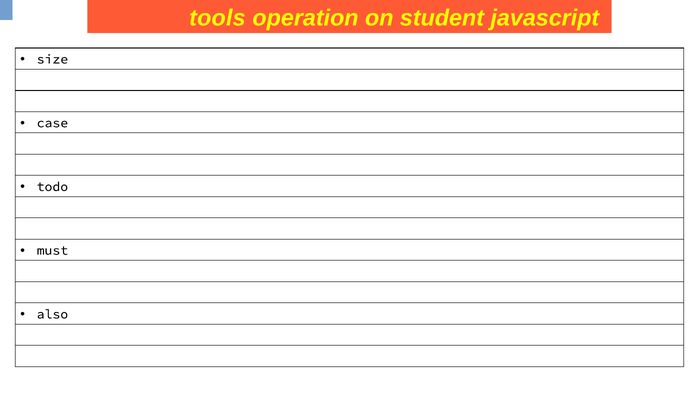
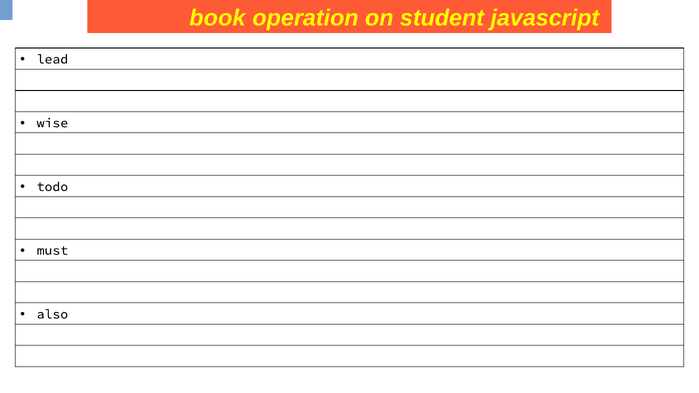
tools: tools -> book
size: size -> lead
case: case -> wise
